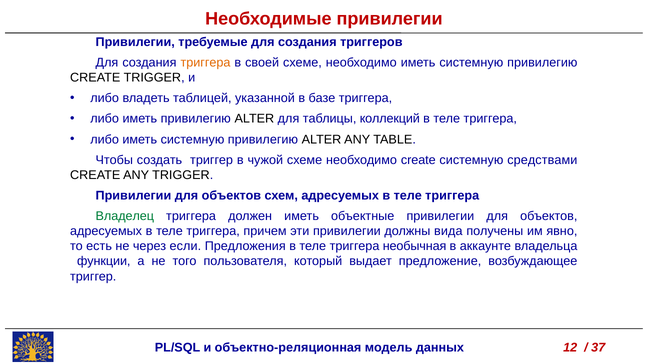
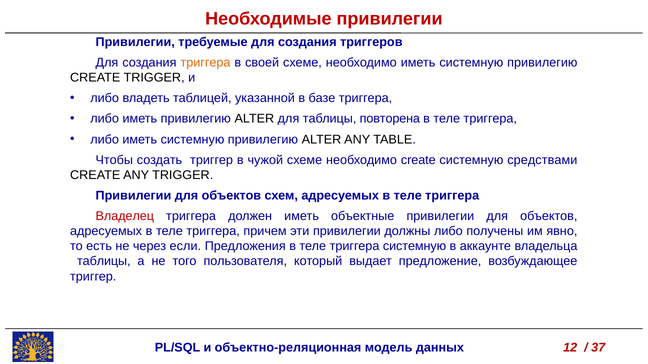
коллекций: коллекций -> повторена
Владелец colour: green -> red
должны вида: вида -> либо
триггера необычная: необычная -> системную
функции at (104, 262): функции -> таблицы
